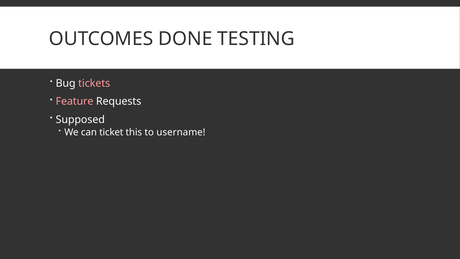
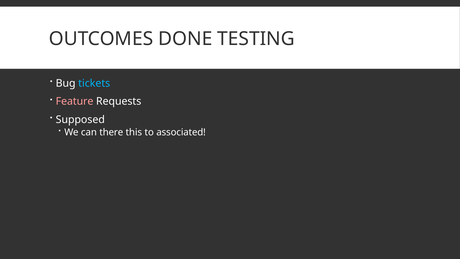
tickets colour: pink -> light blue
ticket: ticket -> there
username: username -> associated
